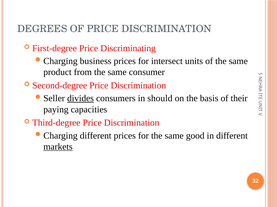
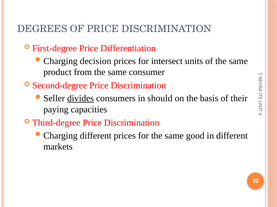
Discriminating: Discriminating -> Differentiation
business: business -> decision
markets underline: present -> none
